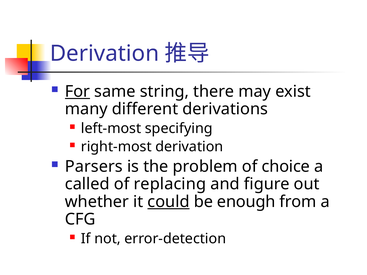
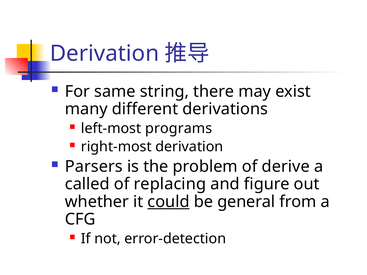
For underline: present -> none
specifying: specifying -> programs
choice: choice -> derive
enough: enough -> general
